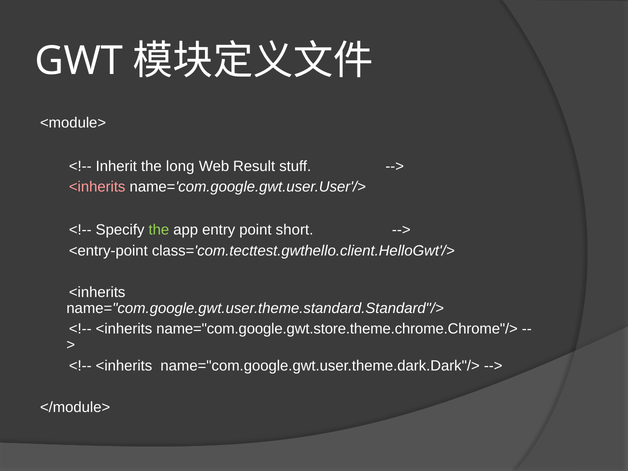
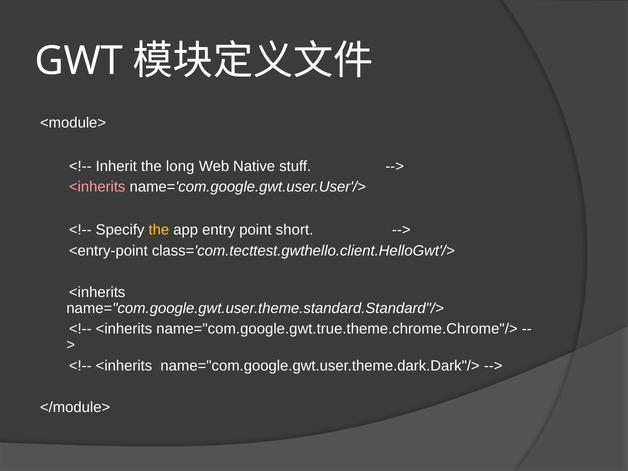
Result: Result -> Native
the at (159, 230) colour: light green -> yellow
name="com.google.gwt.store.theme.chrome.Chrome"/>: name="com.google.gwt.store.theme.chrome.Chrome"/> -> name="com.google.gwt.true.theme.chrome.Chrome"/>
